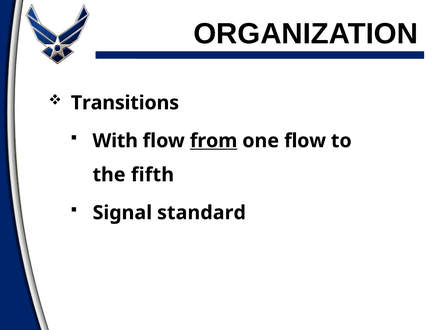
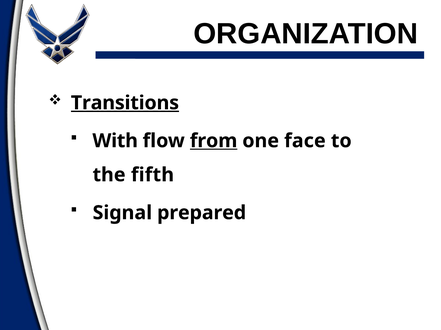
Transitions underline: none -> present
one flow: flow -> face
standard: standard -> prepared
